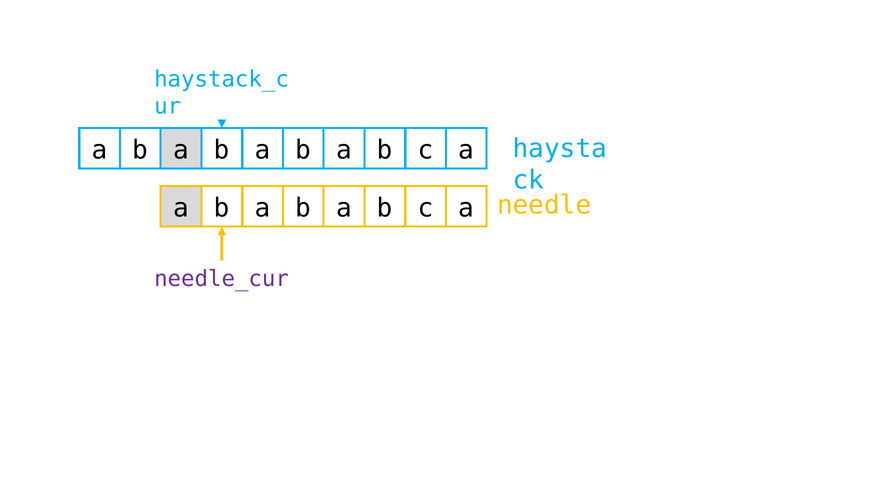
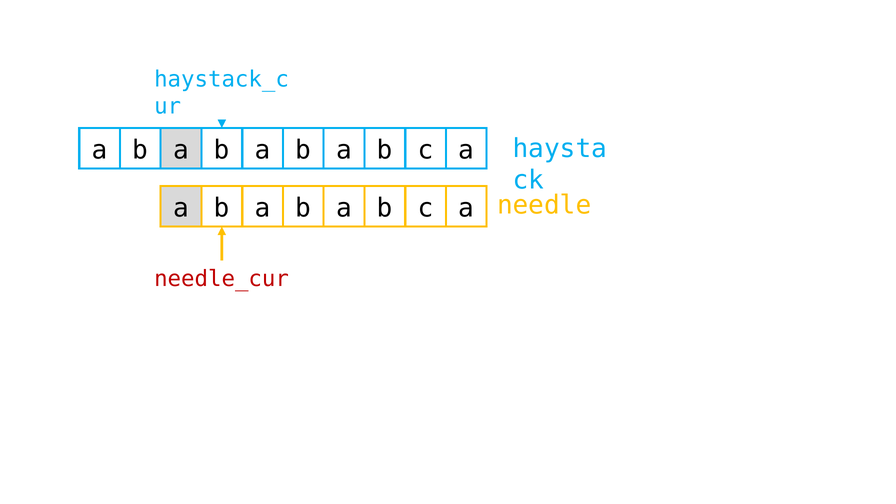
needle_cur colour: purple -> red
